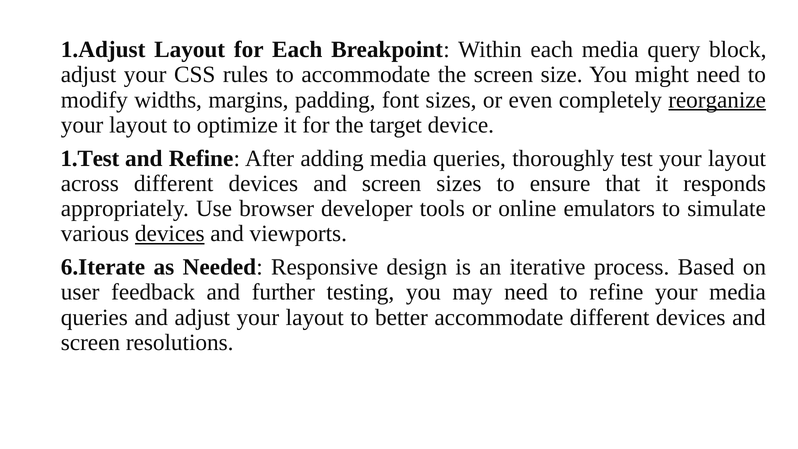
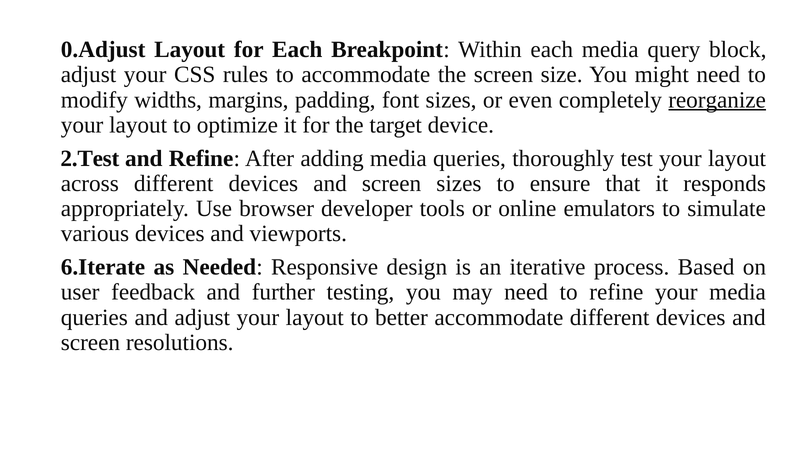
1.Adjust: 1.Adjust -> 0.Adjust
1.Test: 1.Test -> 2.Test
devices at (170, 234) underline: present -> none
